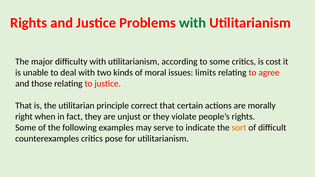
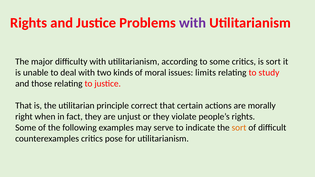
with at (193, 23) colour: green -> purple
is cost: cost -> sort
agree: agree -> study
